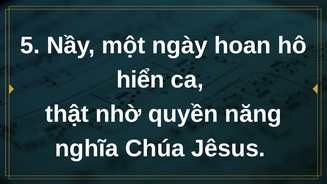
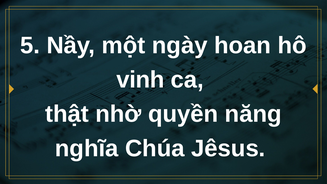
hiển: hiển -> vinh
